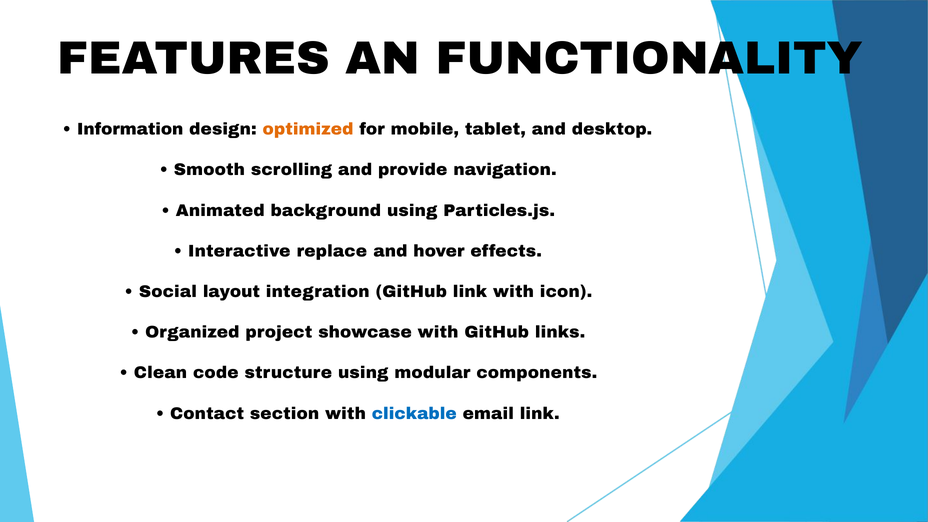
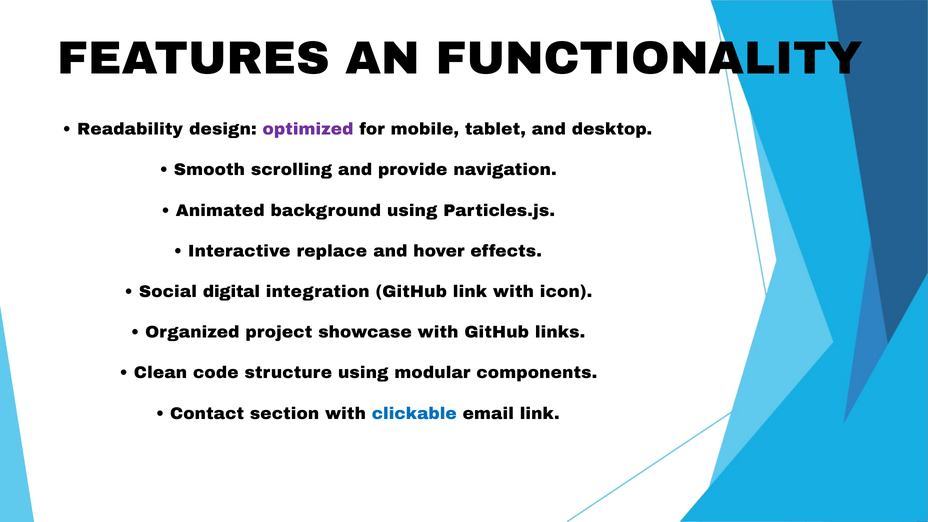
Information: Information -> Readability
optimized colour: orange -> purple
layout: layout -> digital
